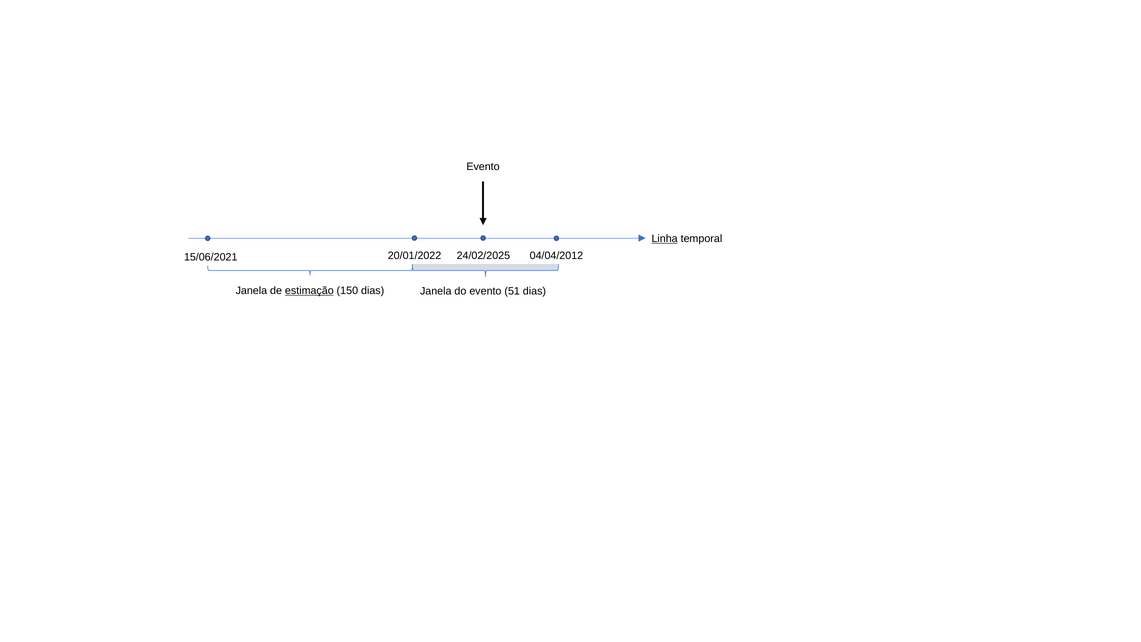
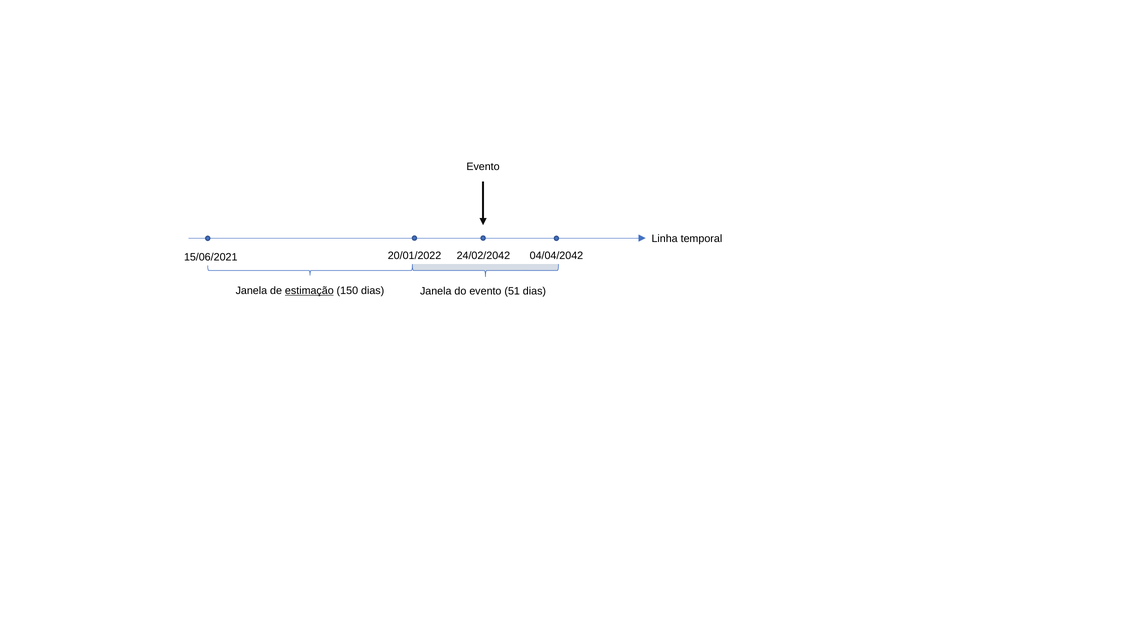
Linha underline: present -> none
24/02/2025: 24/02/2025 -> 24/02/2042
04/04/2012: 04/04/2012 -> 04/04/2042
